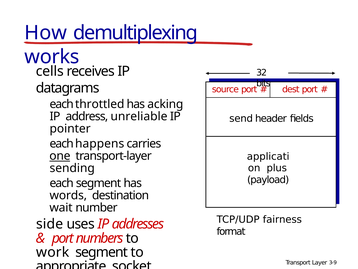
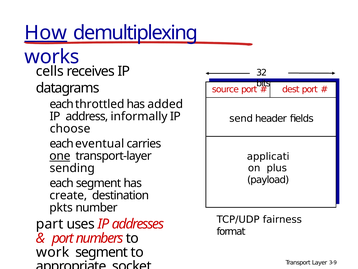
How underline: none -> present
acking: acking -> added
unreliable: unreliable -> informally
pointer: pointer -> choose
happens: happens -> eventual
words: words -> create
wait: wait -> pkts
side: side -> part
